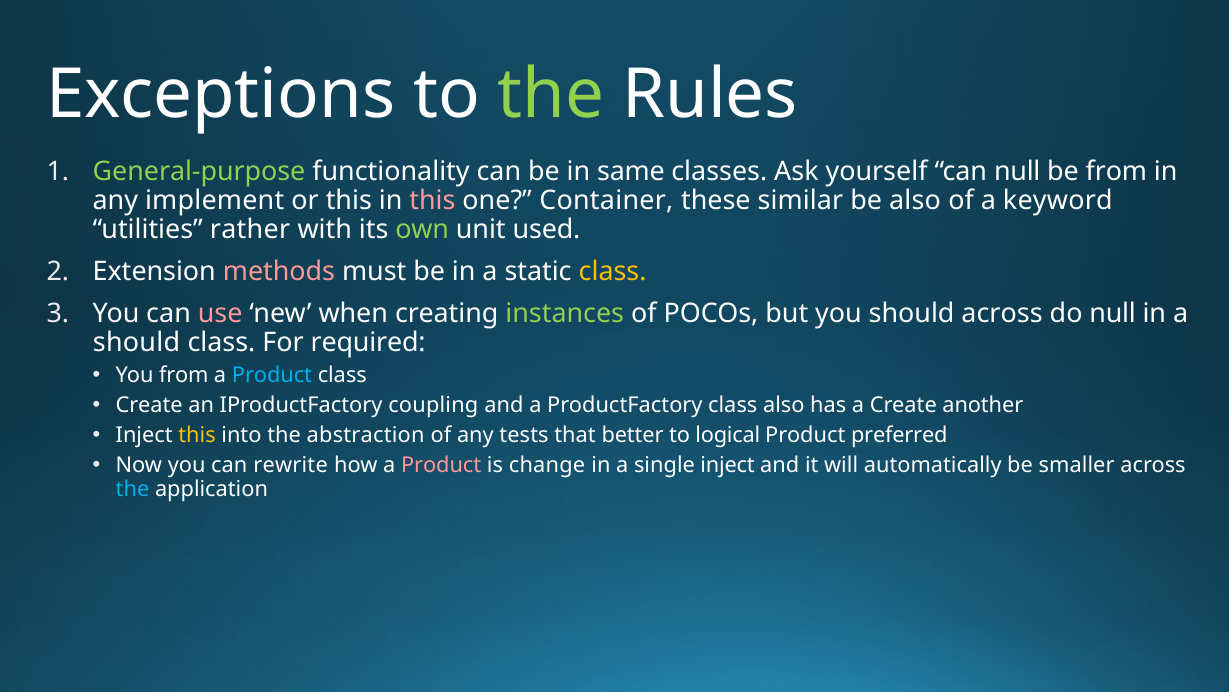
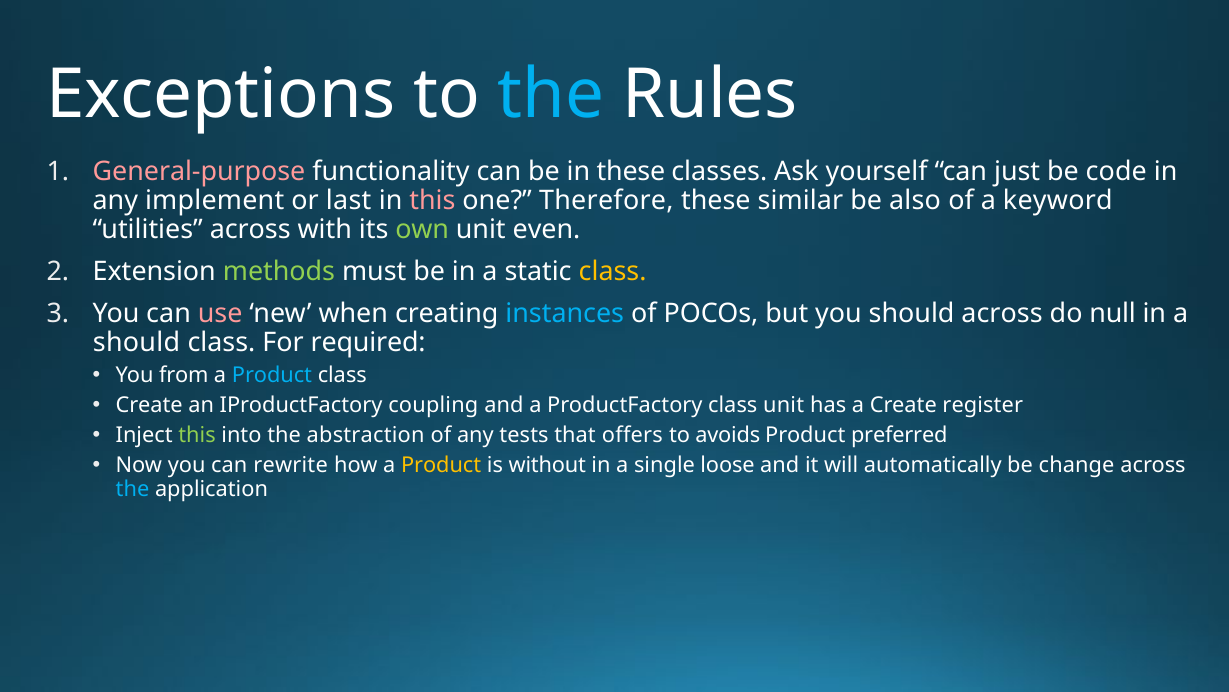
the at (551, 94) colour: light green -> light blue
General-purpose colour: light green -> pink
in same: same -> these
can null: null -> just
be from: from -> code
or this: this -> last
Container: Container -> Therefore
utilities rather: rather -> across
used: used -> even
methods colour: pink -> light green
instances colour: light green -> light blue
class also: also -> unit
another: another -> register
this at (197, 435) colour: yellow -> light green
better: better -> offers
logical: logical -> avoids
Product at (441, 465) colour: pink -> yellow
change: change -> without
single inject: inject -> loose
smaller: smaller -> change
